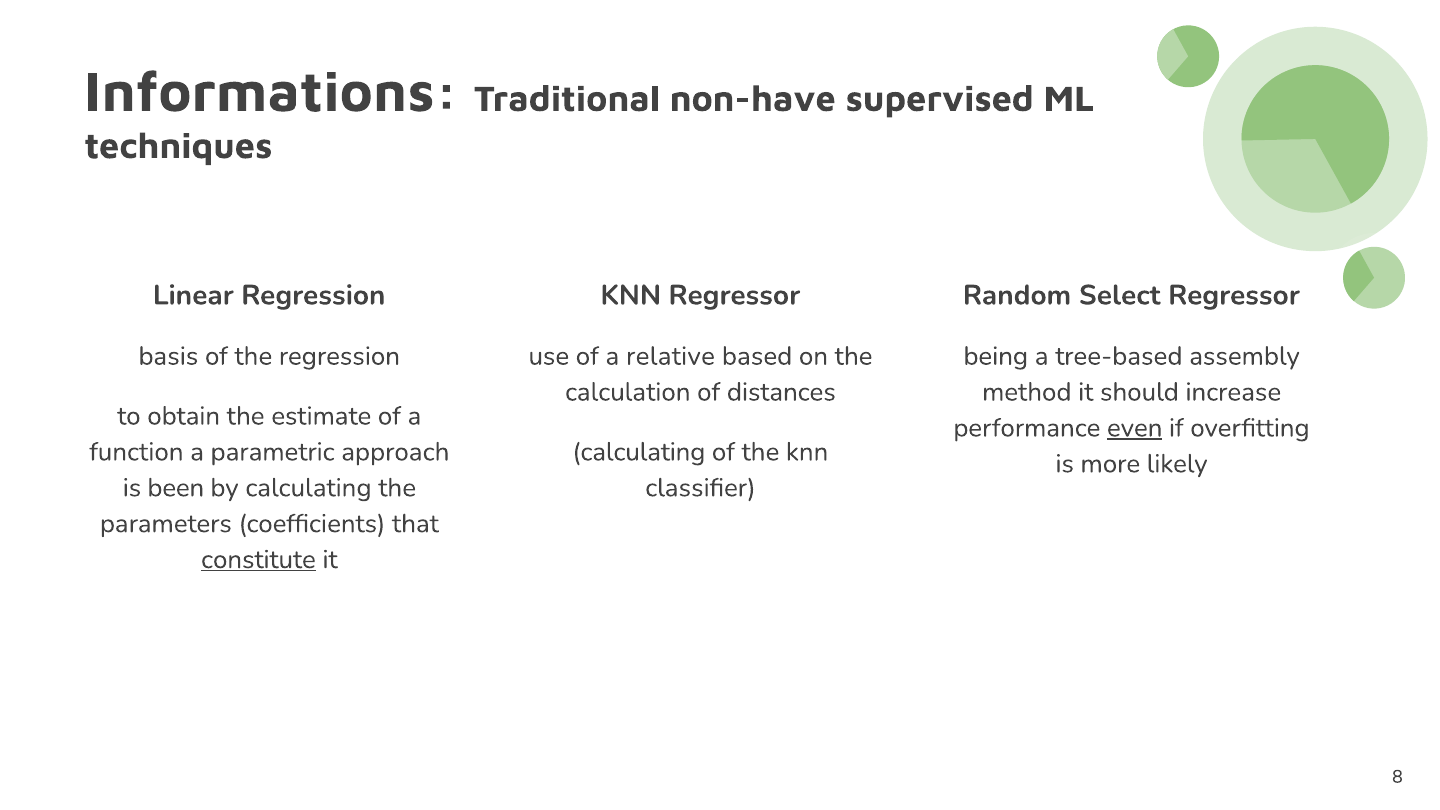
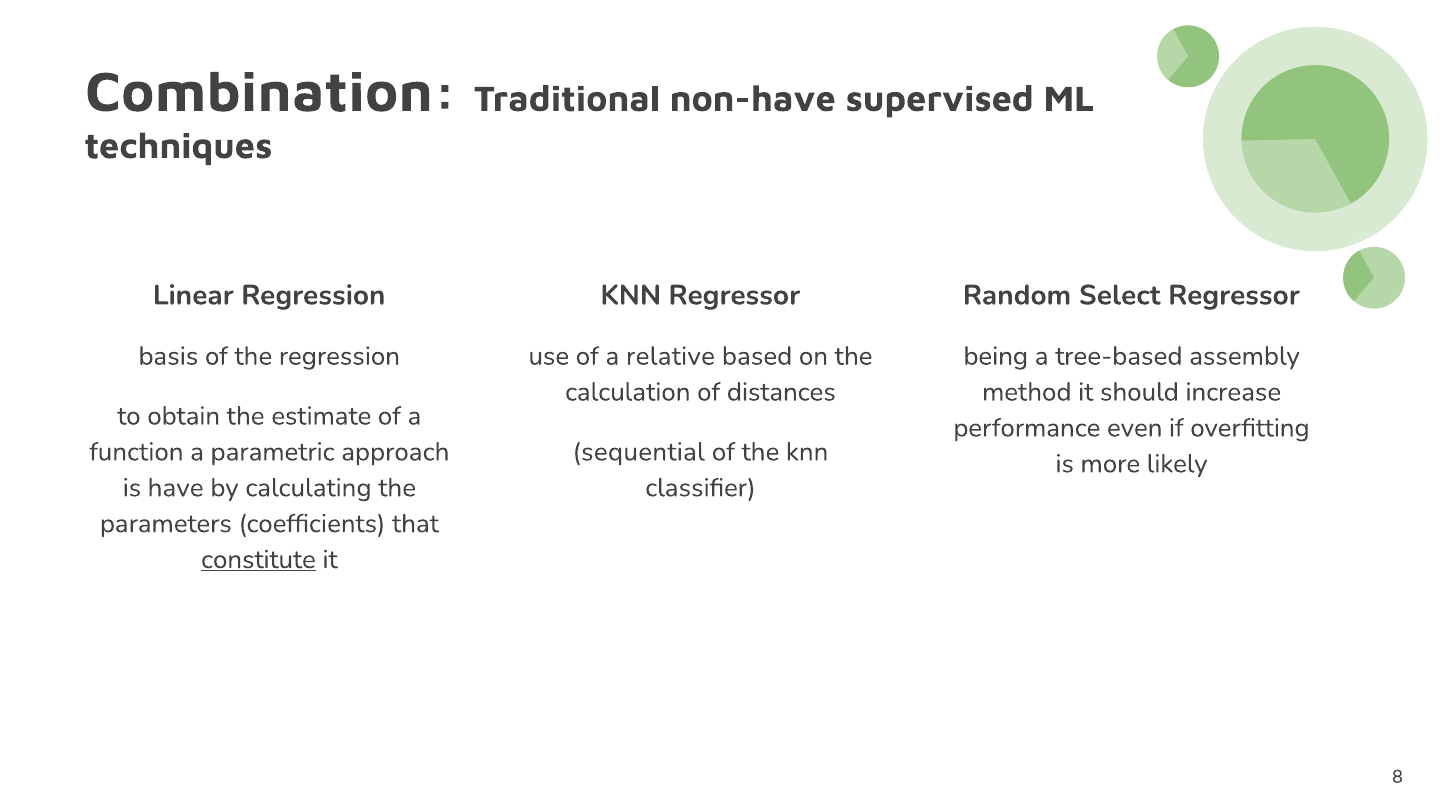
Informations: Informations -> Combination
even underline: present -> none
calculating at (639, 452): calculating -> sequential
been: been -> have
